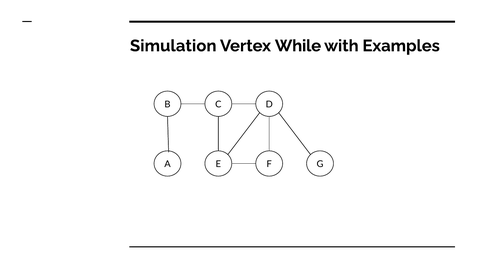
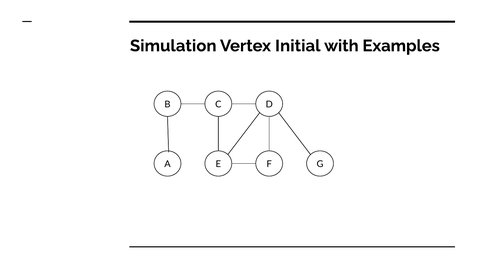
While: While -> Initial
